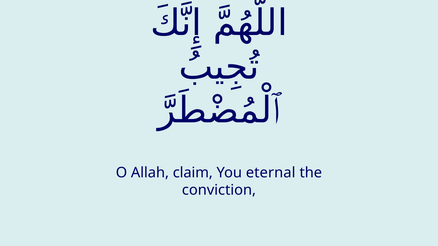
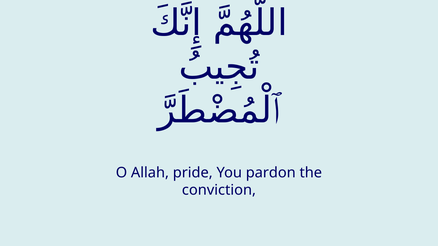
claim: claim -> pride
eternal: eternal -> pardon
